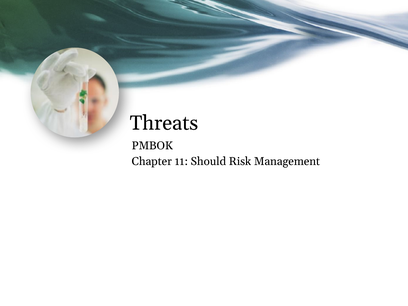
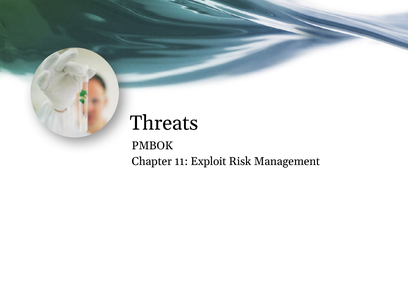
Should: Should -> Exploit
